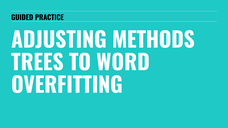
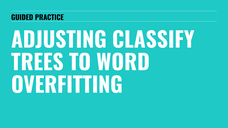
METHODS: METHODS -> CLASSIFY
